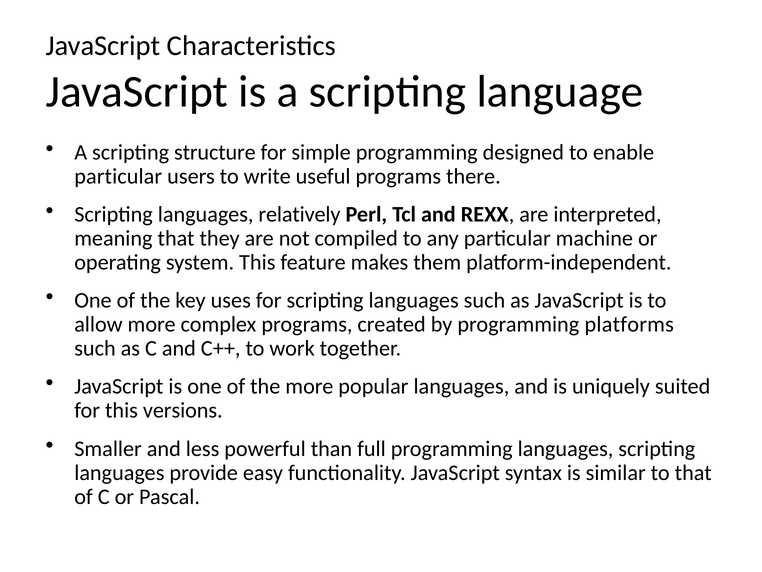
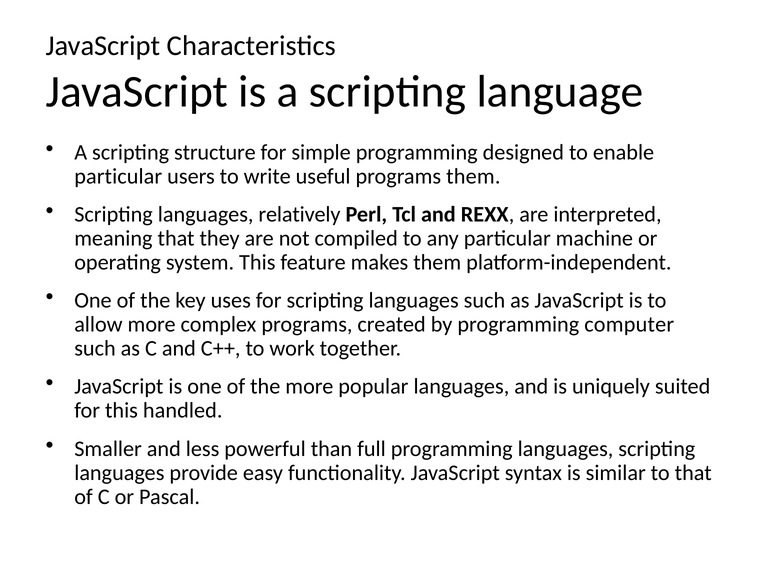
programs there: there -> them
platforms: platforms -> computer
versions: versions -> handled
